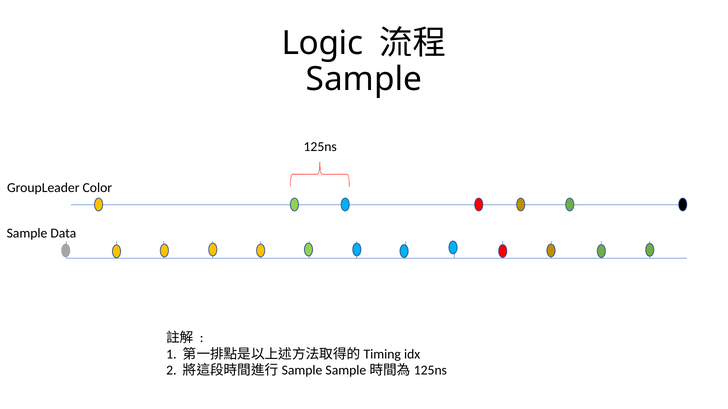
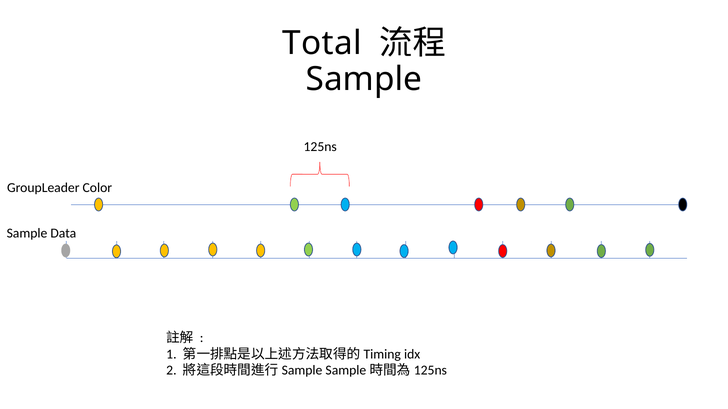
Logic: Logic -> Total
